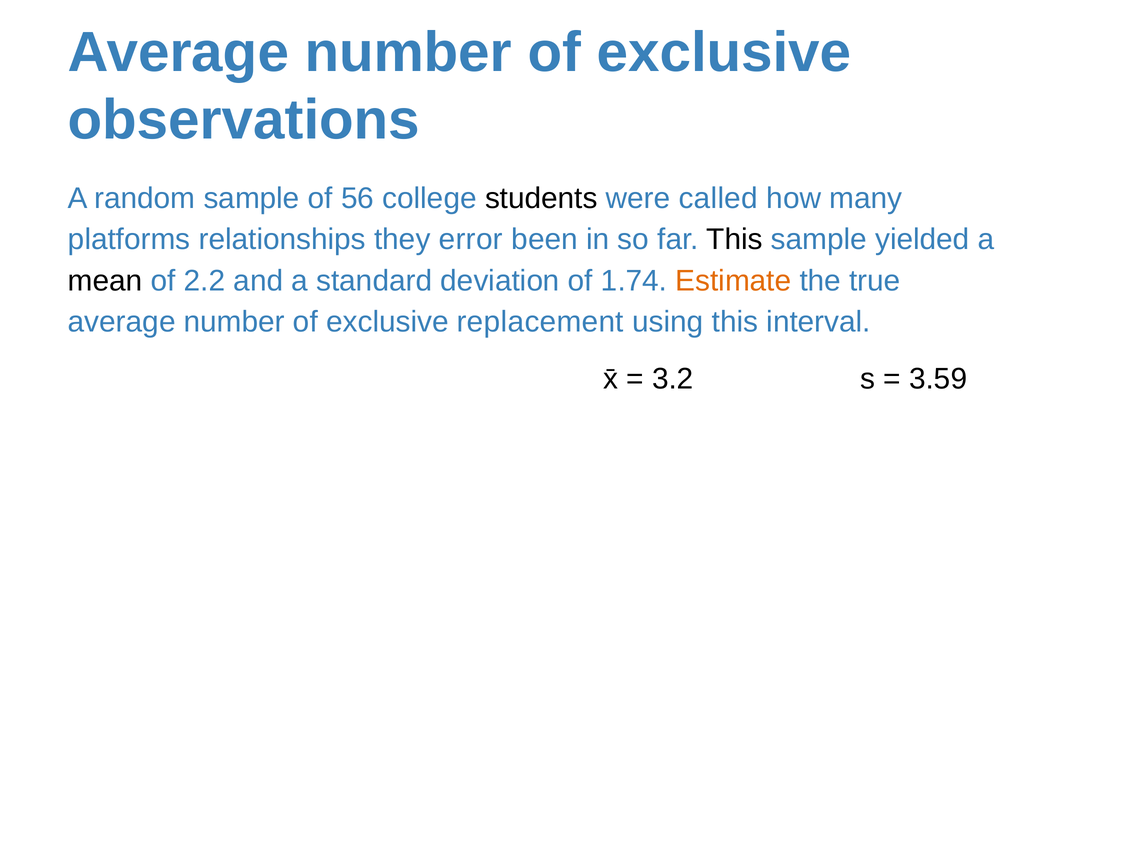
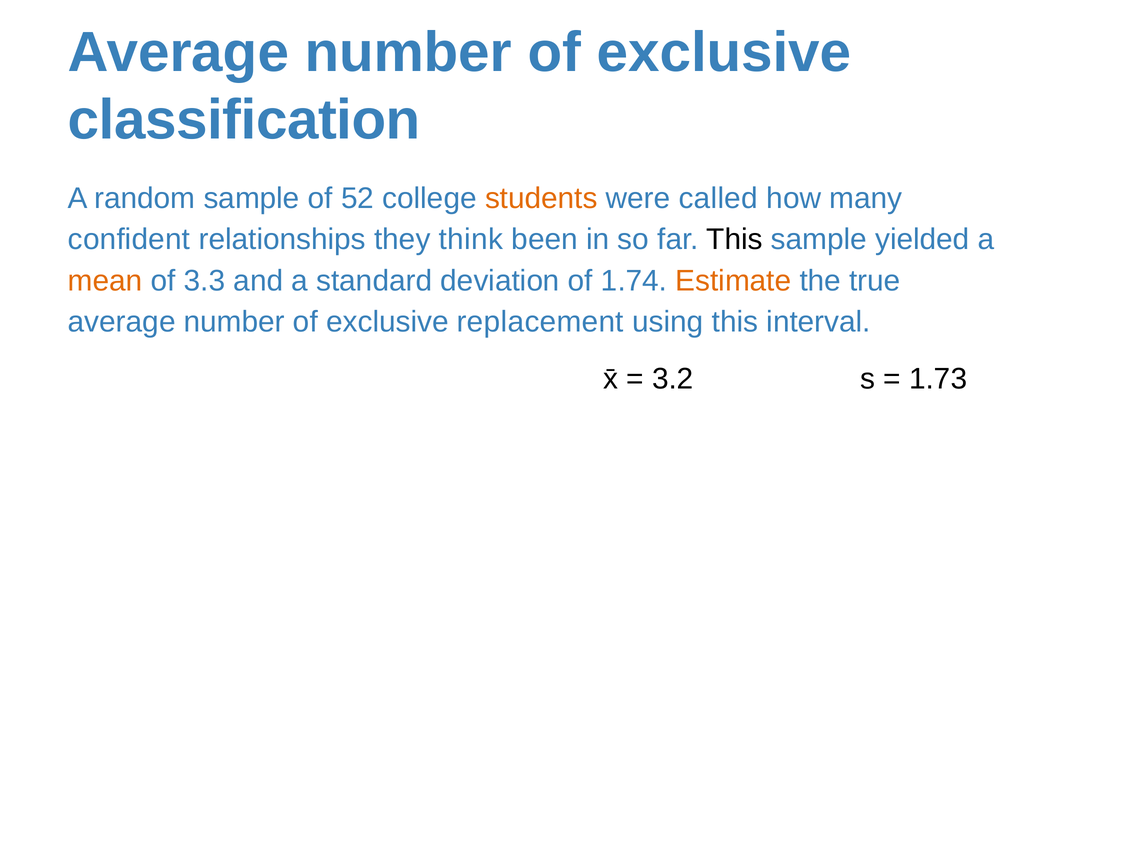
observations: observations -> classification
56: 56 -> 52
students colour: black -> orange
platforms: platforms -> confident
error: error -> think
mean colour: black -> orange
2.2: 2.2 -> 3.3
3.59: 3.59 -> 1.73
